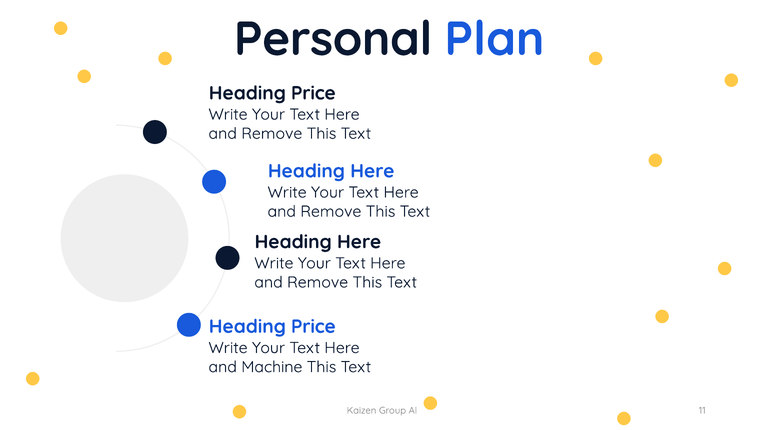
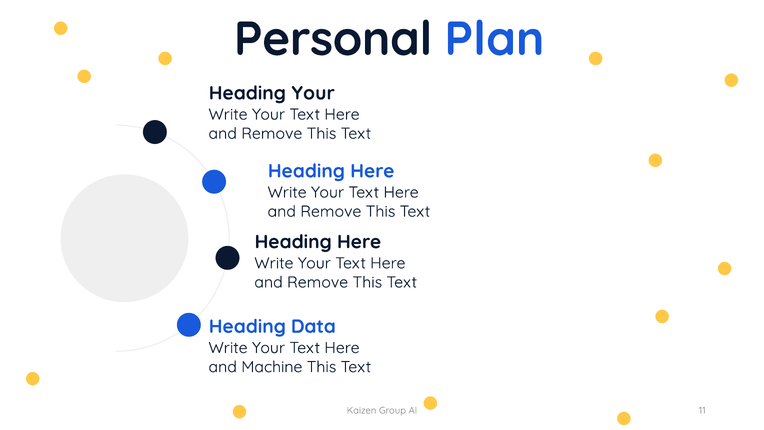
Price at (313, 93): Price -> Your
Price at (313, 326): Price -> Data
